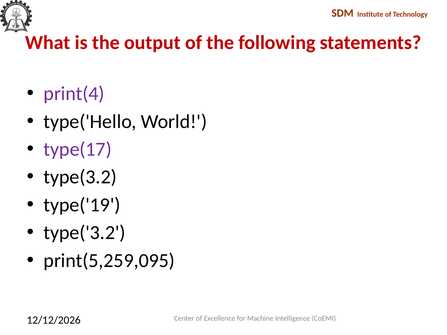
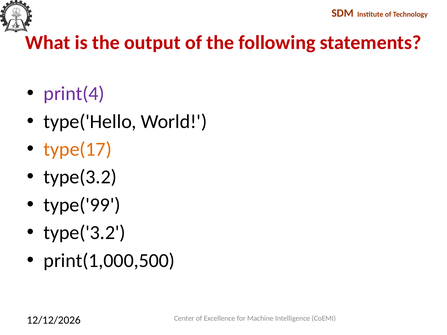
type(17 colour: purple -> orange
type('19: type('19 -> type('99
print(5,259,095: print(5,259,095 -> print(1,000,500
